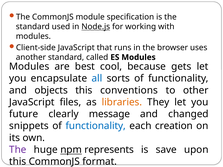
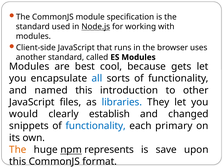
objects: objects -> named
conventions: conventions -> introduction
libraries colour: orange -> blue
future: future -> would
message: message -> establish
creation: creation -> primary
The at (18, 150) colour: purple -> orange
